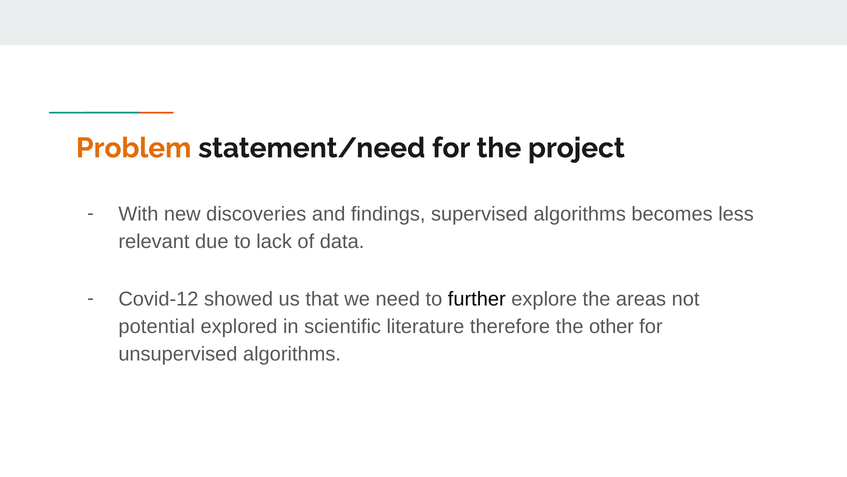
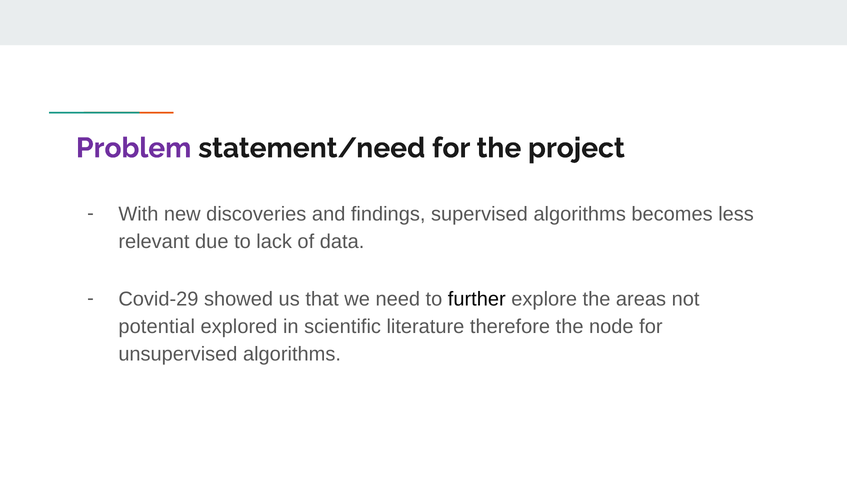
Problem colour: orange -> purple
Covid-12: Covid-12 -> Covid-29
other: other -> node
